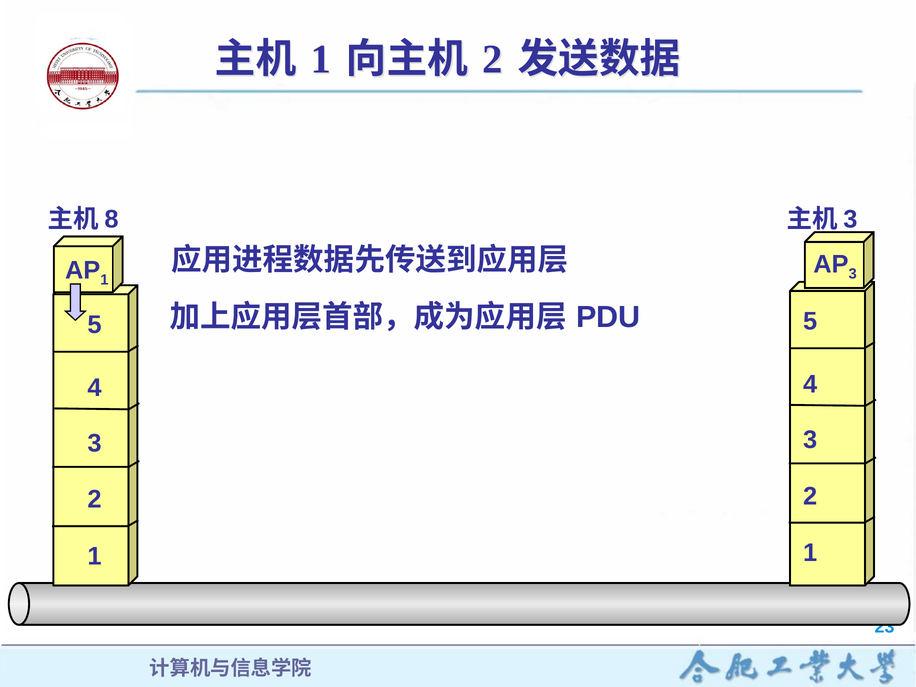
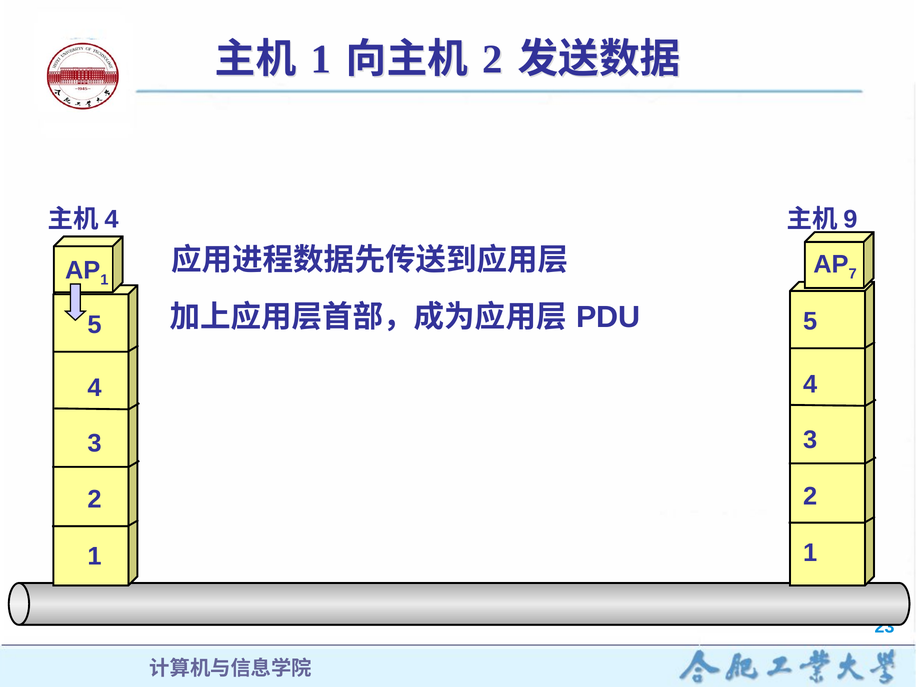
8 at (112, 219): 8 -> 4
3 at (850, 219): 3 -> 9
3 at (853, 274): 3 -> 7
